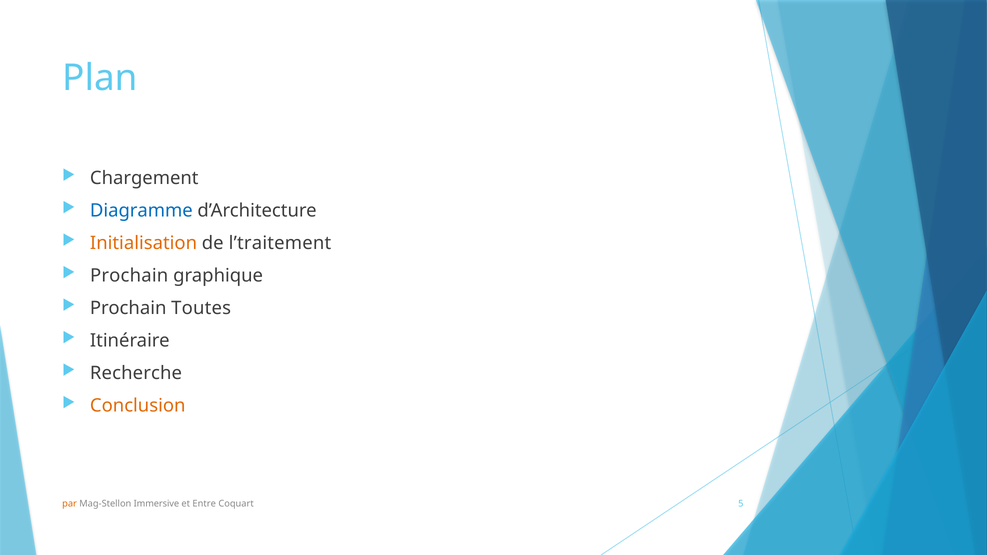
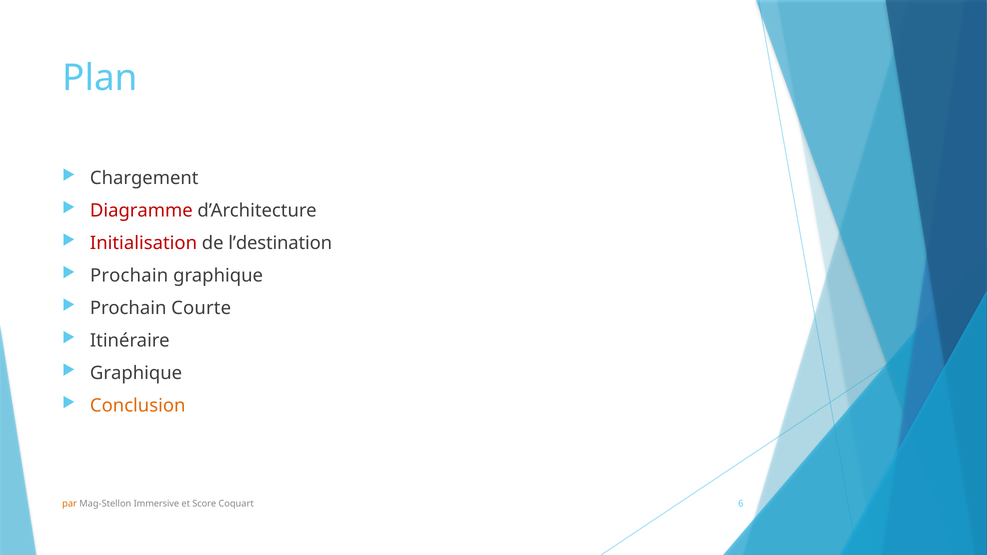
Diagramme colour: blue -> red
Initialisation colour: orange -> red
l’traitement: l’traitement -> l’destination
Toutes: Toutes -> Courte
Recherche at (136, 373): Recherche -> Graphique
Entre: Entre -> Score
5: 5 -> 6
